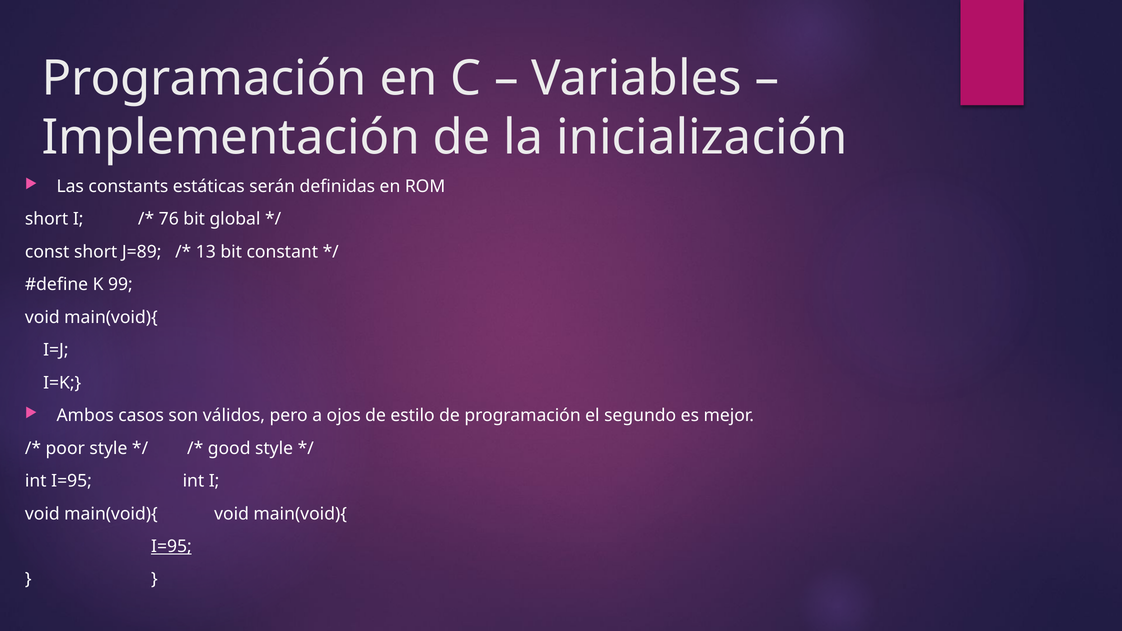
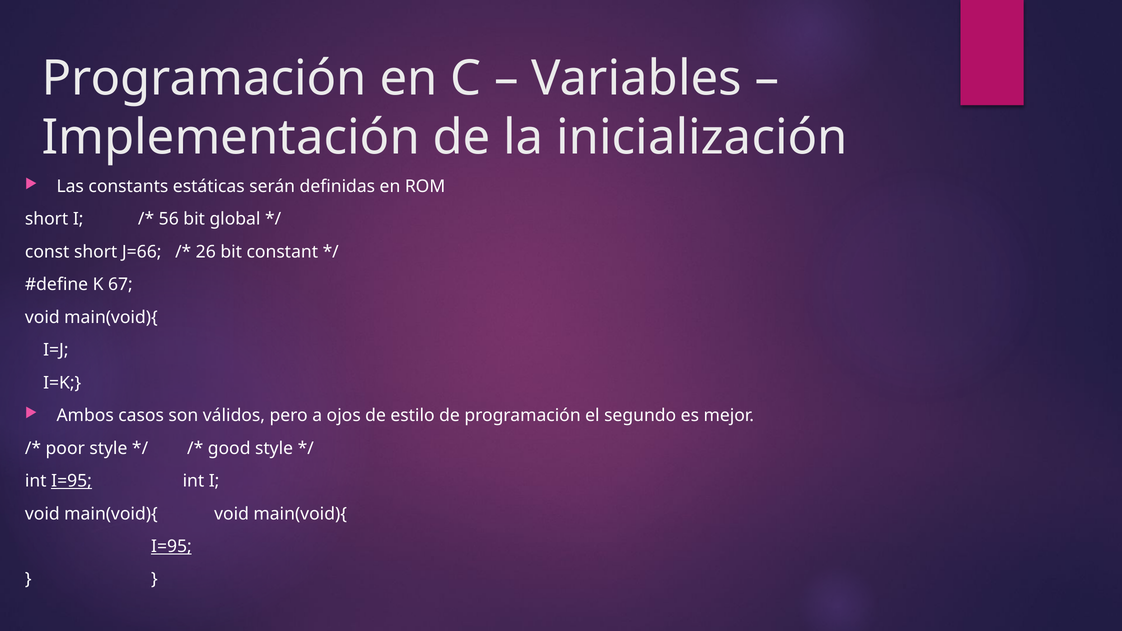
76: 76 -> 56
J=89: J=89 -> J=66
13: 13 -> 26
99: 99 -> 67
I=95 at (72, 481) underline: none -> present
